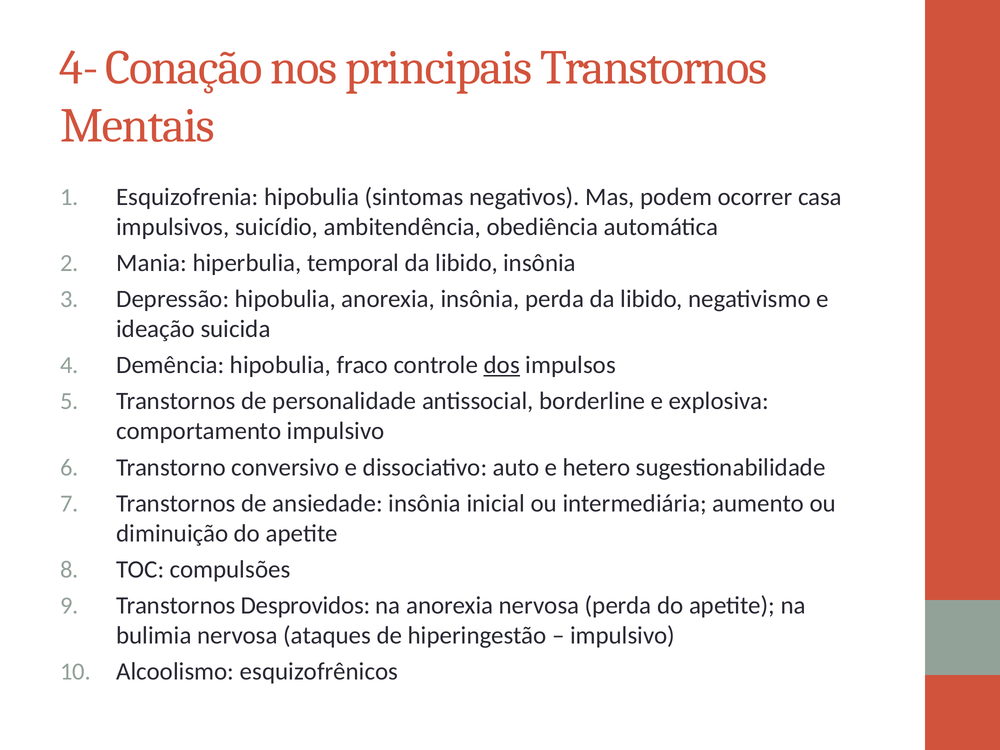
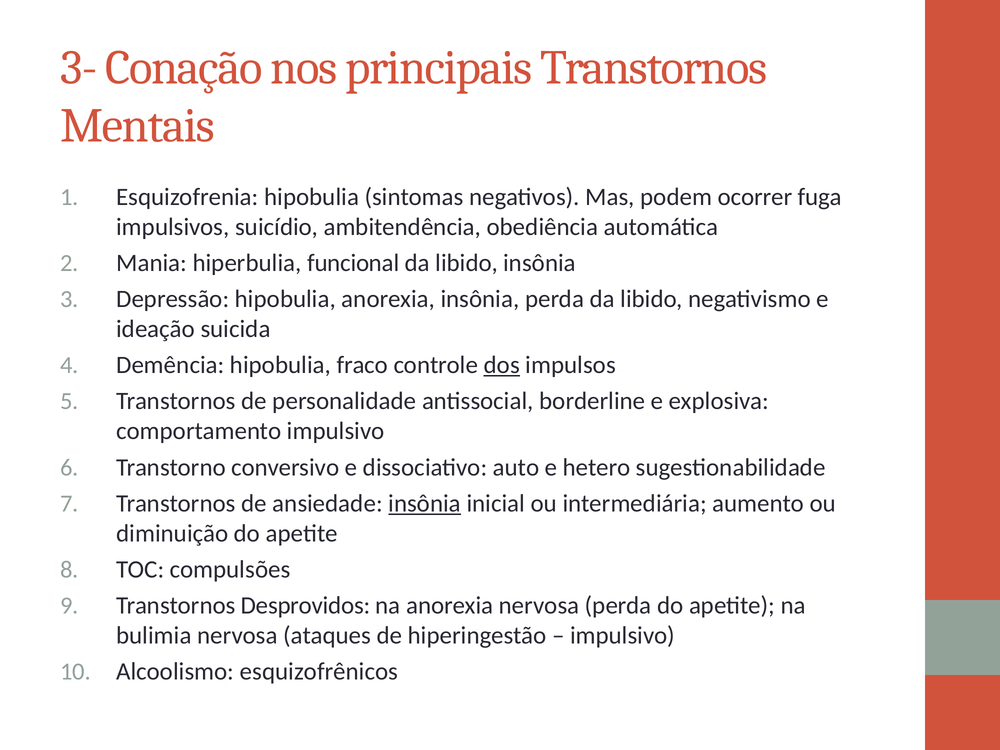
4-: 4- -> 3-
casa: casa -> fuga
temporal: temporal -> funcional
insônia at (425, 503) underline: none -> present
